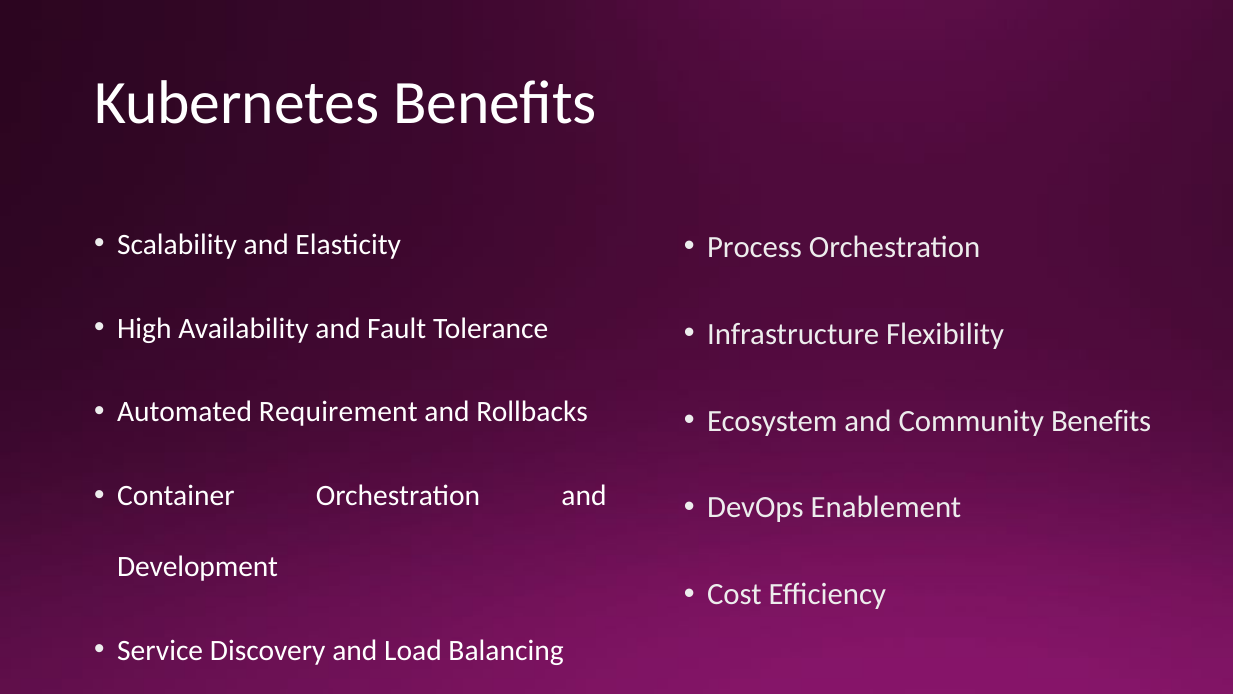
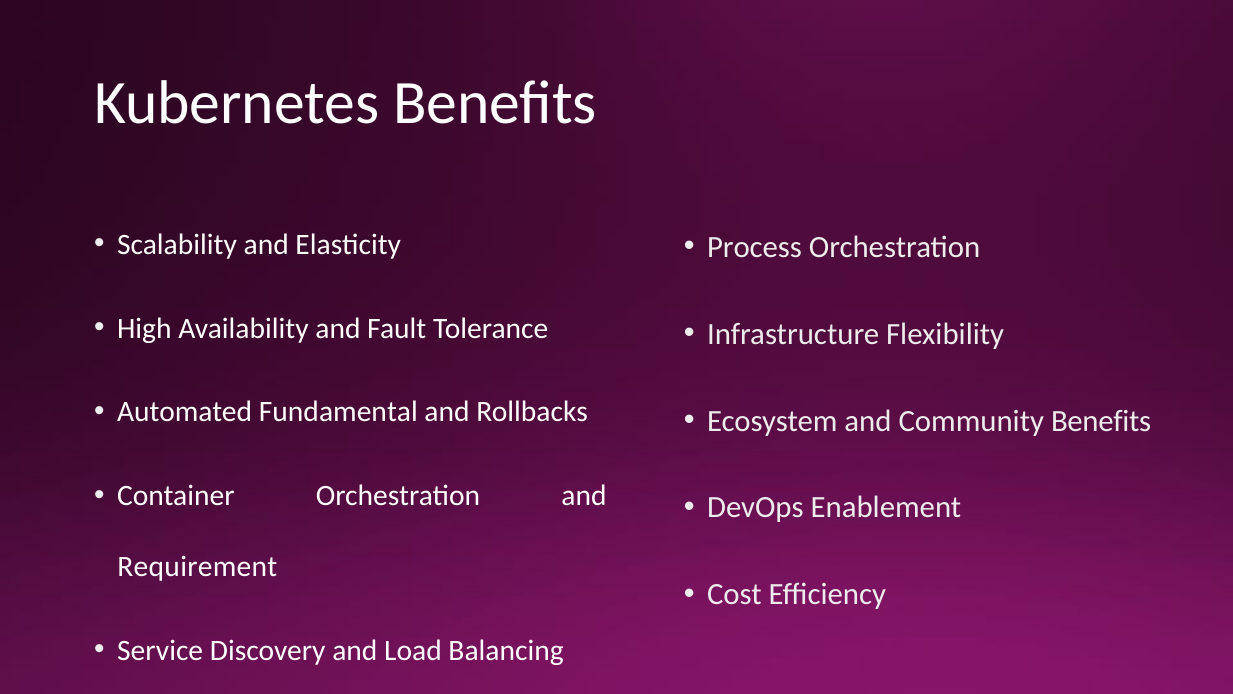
Requirement: Requirement -> Fundamental
Development: Development -> Requirement
